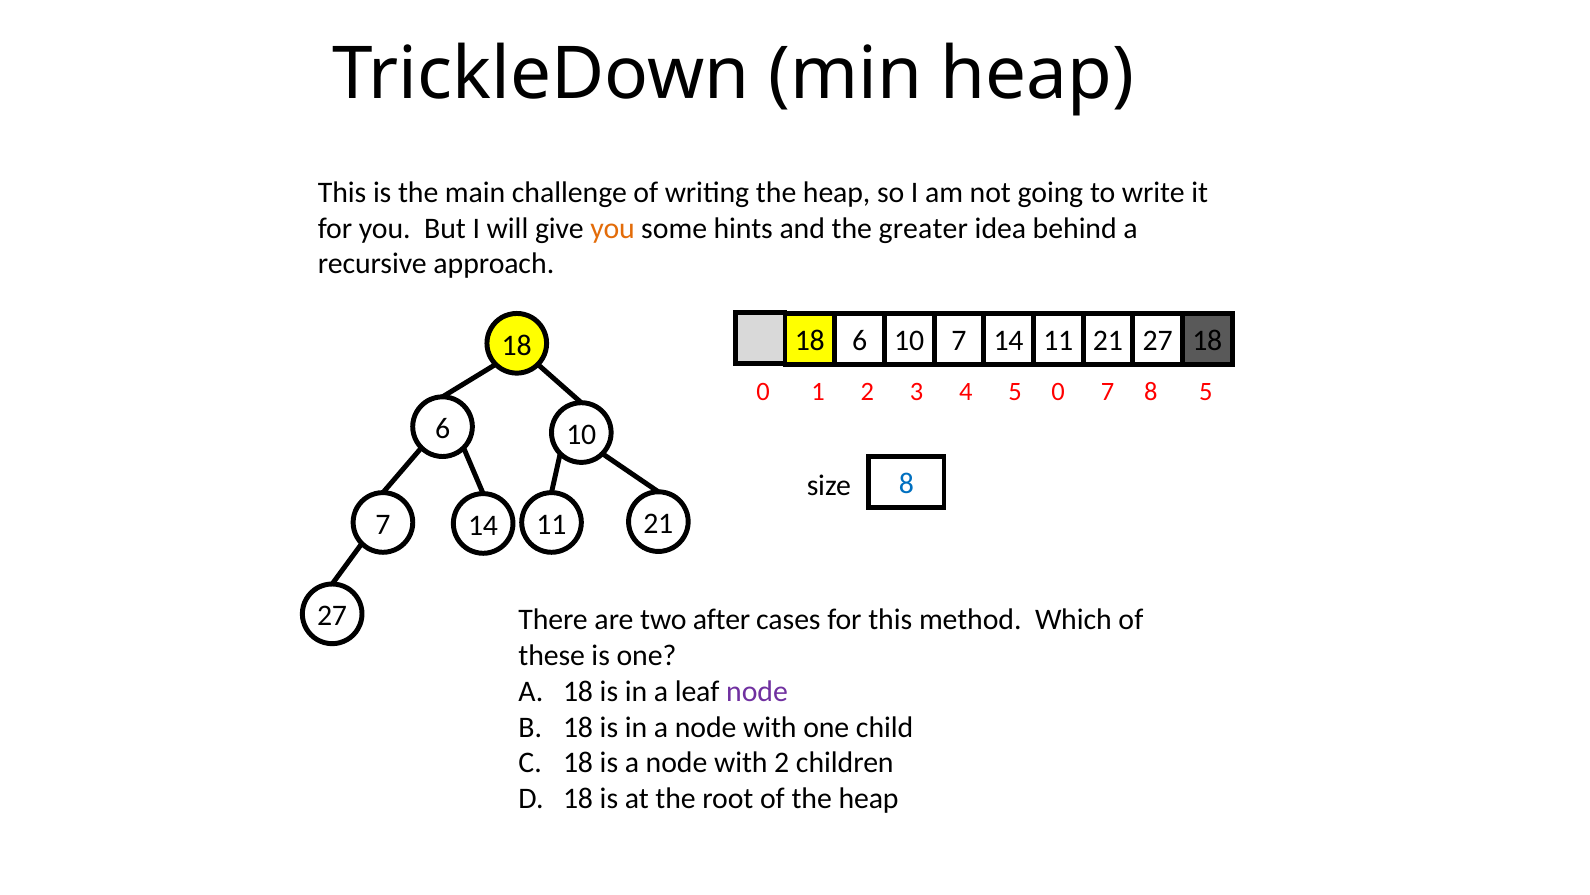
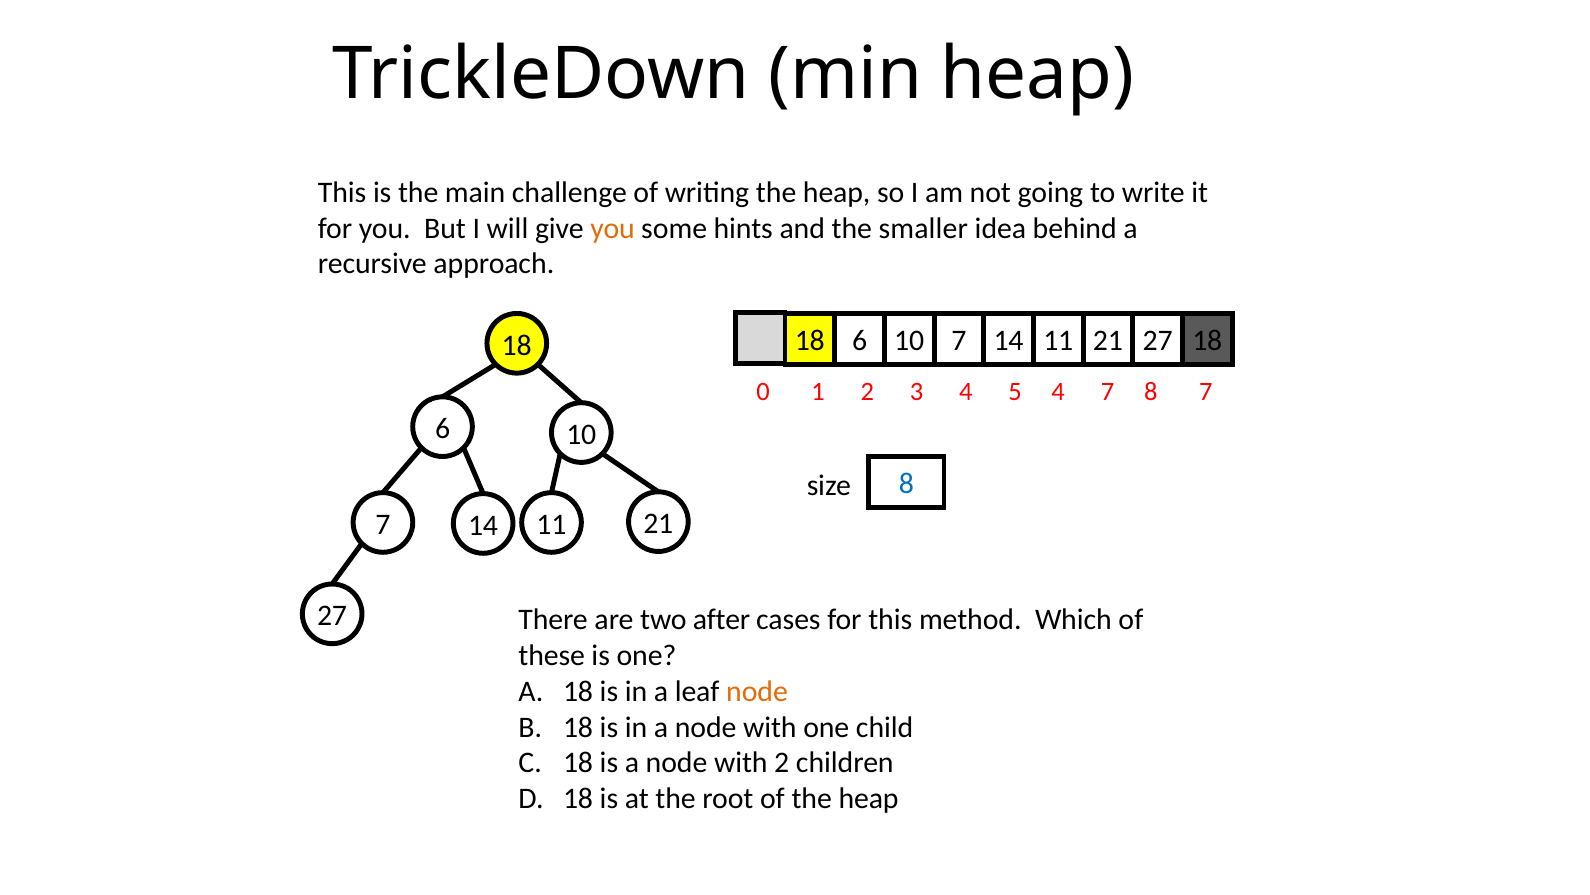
greater: greater -> smaller
5 0: 0 -> 4
8 5: 5 -> 7
node at (757, 691) colour: purple -> orange
